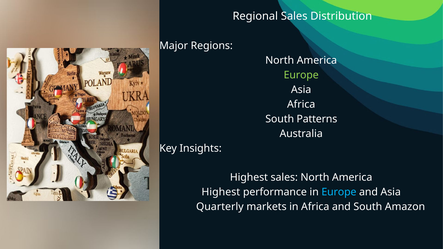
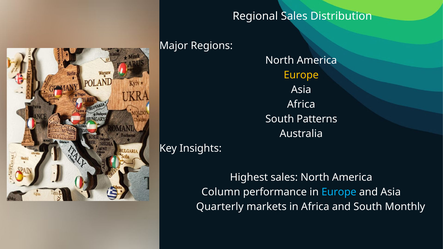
Europe at (301, 75) colour: light green -> yellow
Highest at (221, 192): Highest -> Column
Amazon: Amazon -> Monthly
